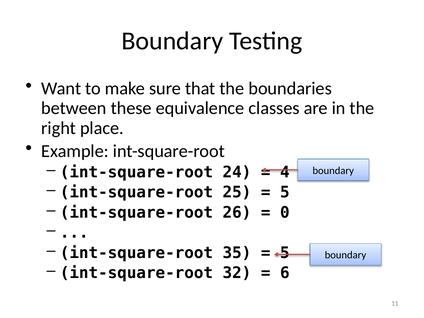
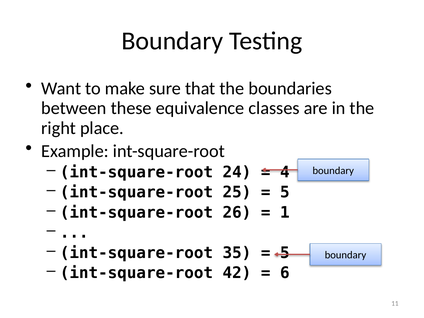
0: 0 -> 1
32: 32 -> 42
